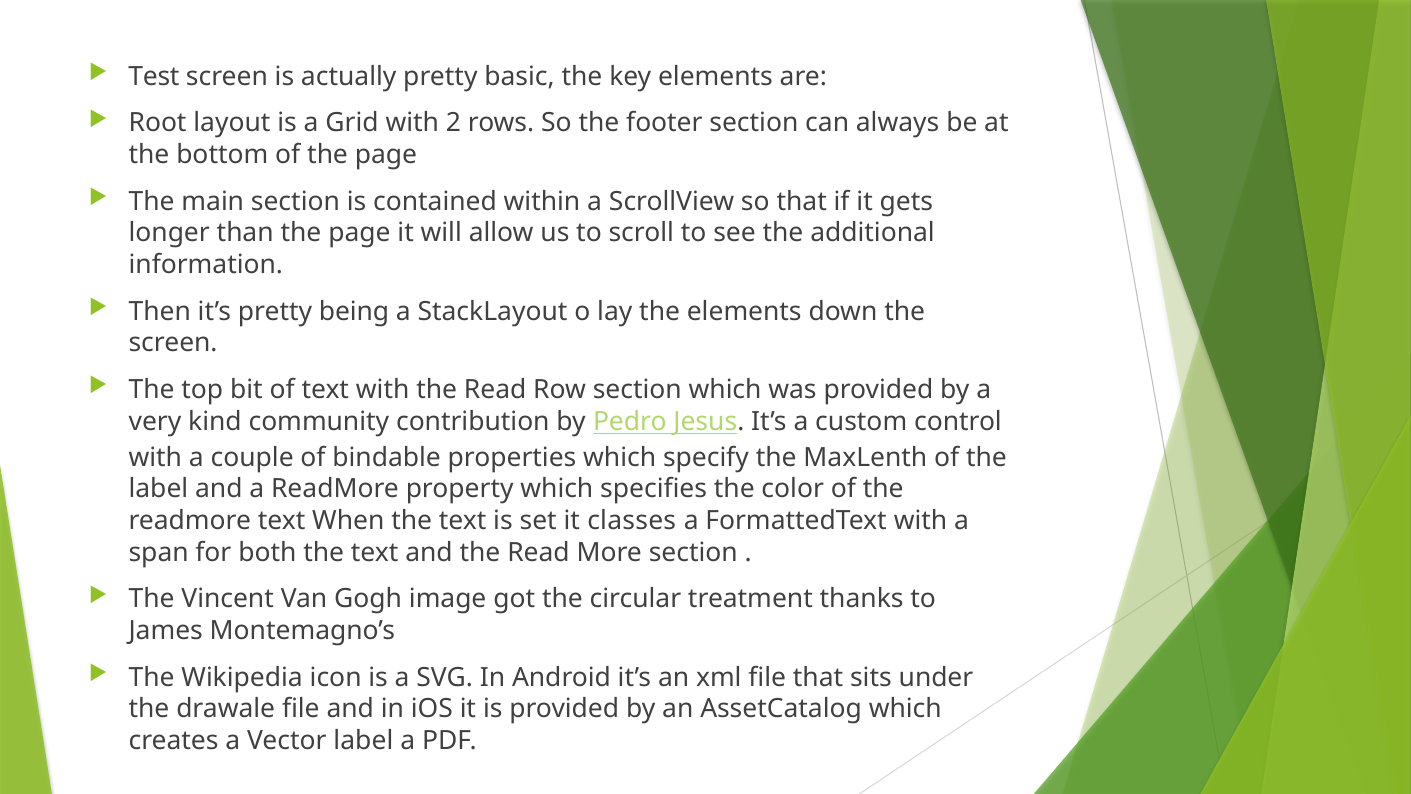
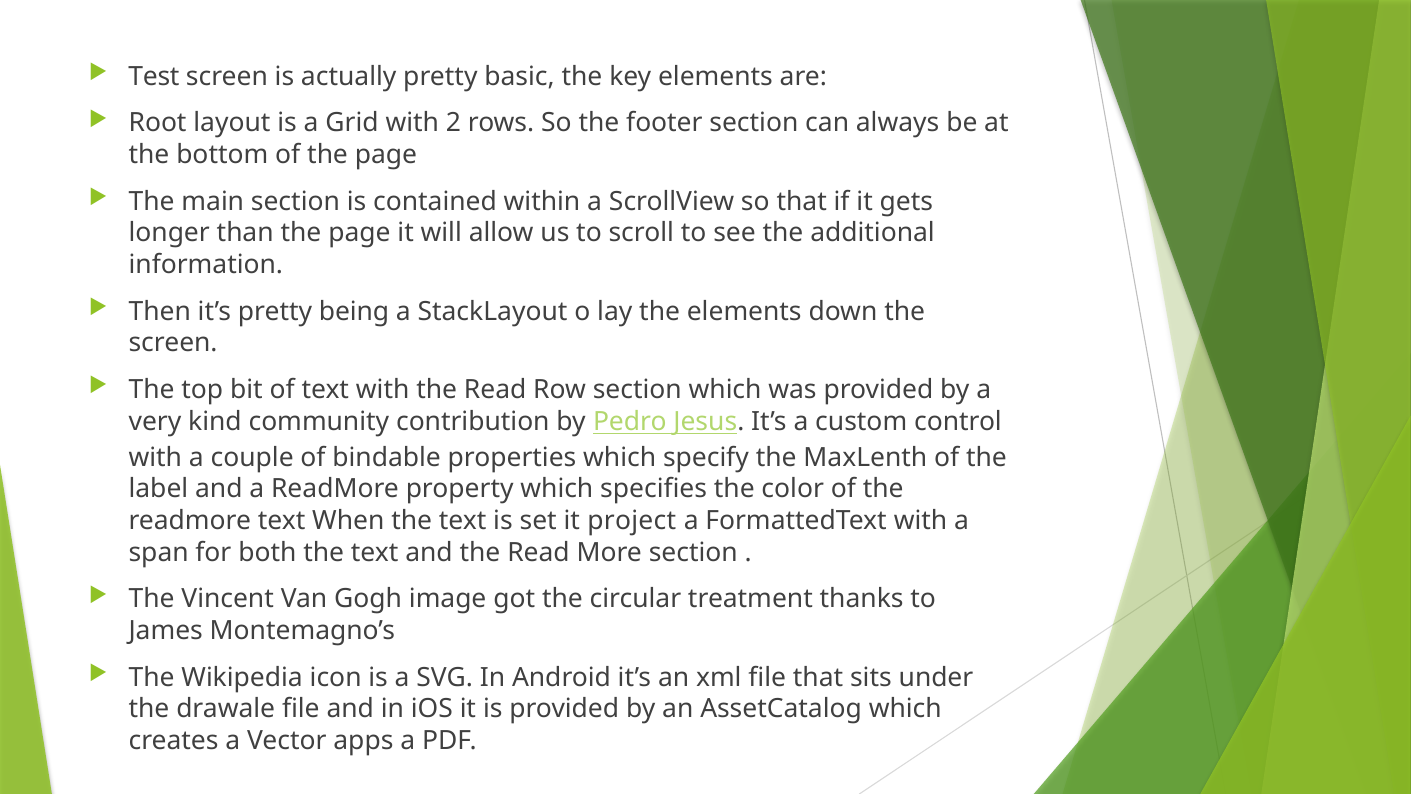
classes: classes -> project
Vector label: label -> apps
